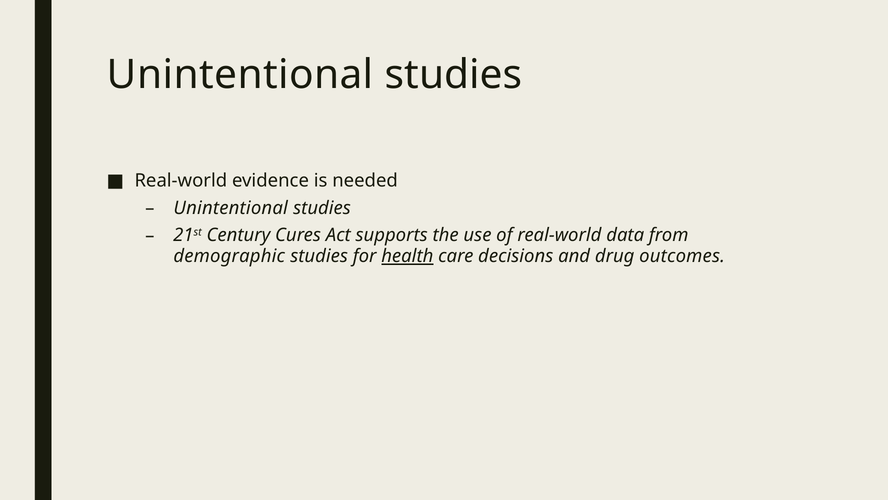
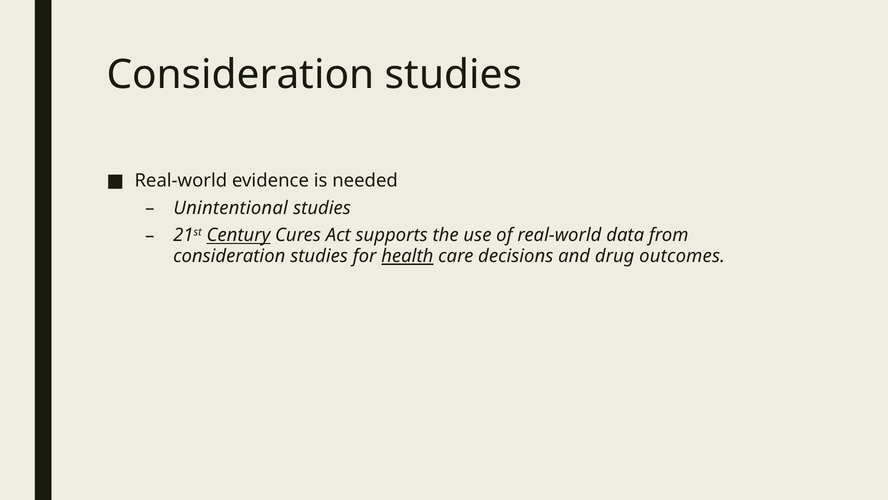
Unintentional at (240, 75): Unintentional -> Consideration
Century underline: none -> present
demographic at (229, 256): demographic -> consideration
